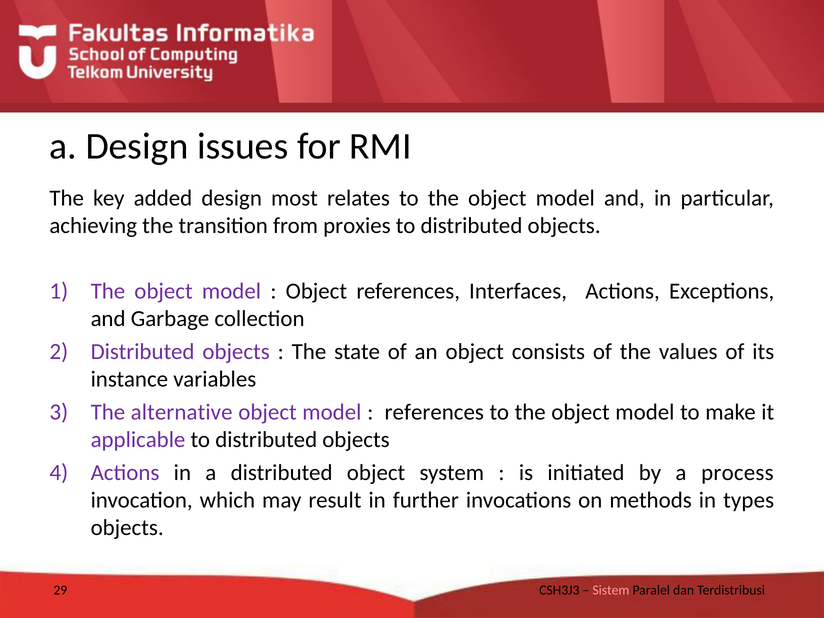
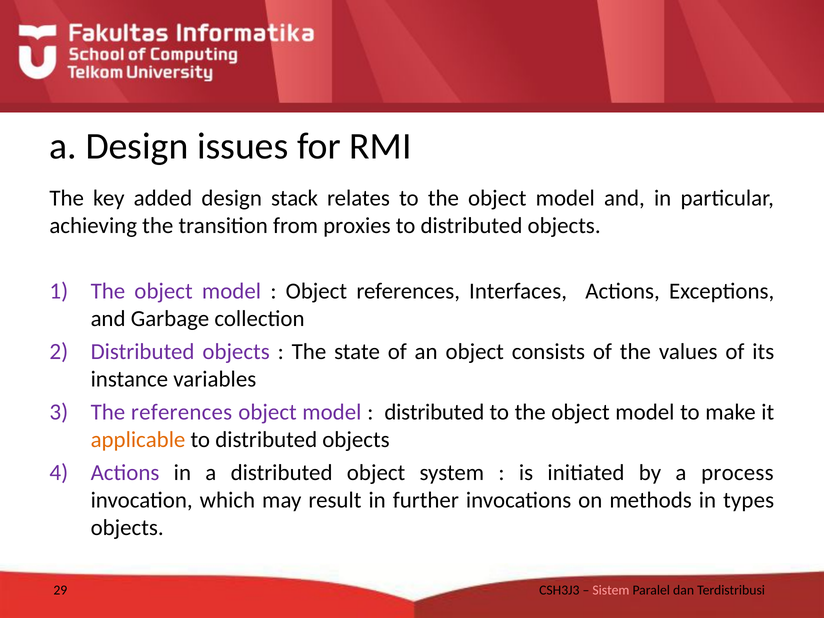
most: most -> stack
The alternative: alternative -> references
references at (434, 412): references -> distributed
applicable colour: purple -> orange
